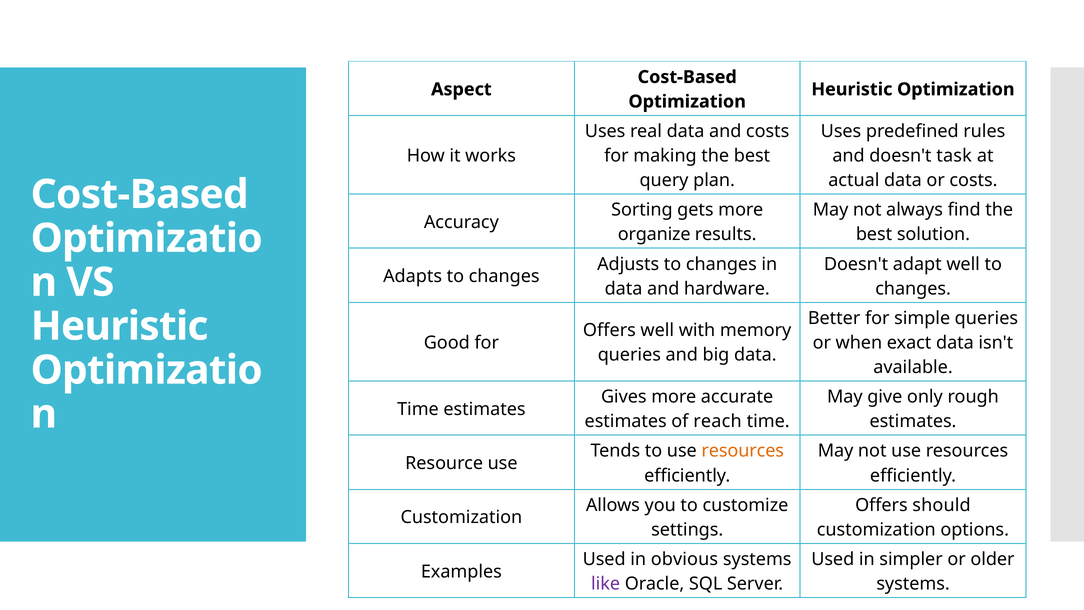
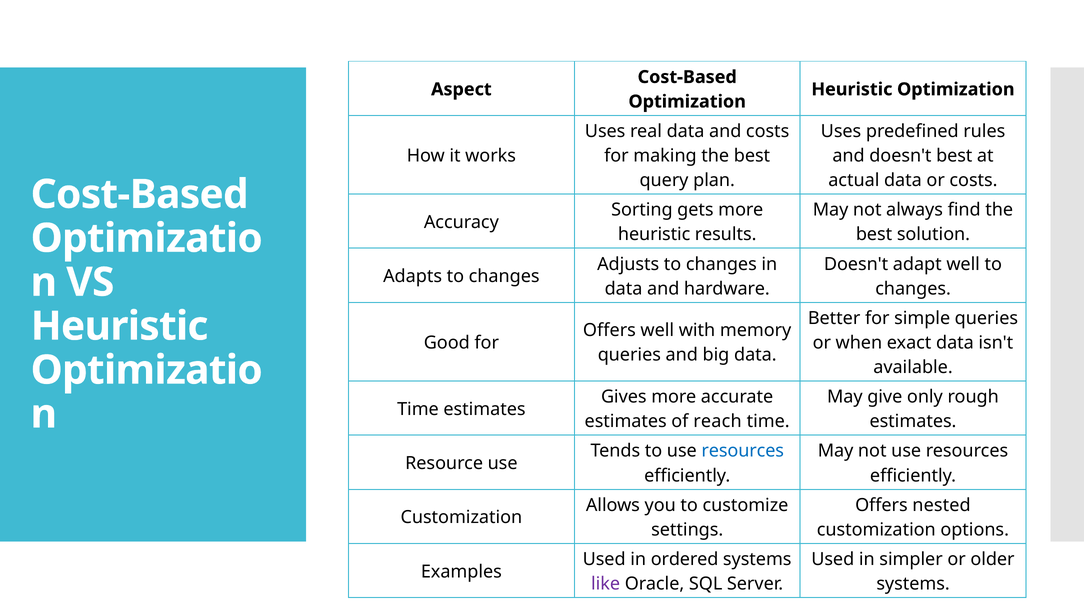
doesn't task: task -> best
organize at (654, 234): organize -> heuristic
resources at (743, 451) colour: orange -> blue
should: should -> nested
obvious: obvious -> ordered
